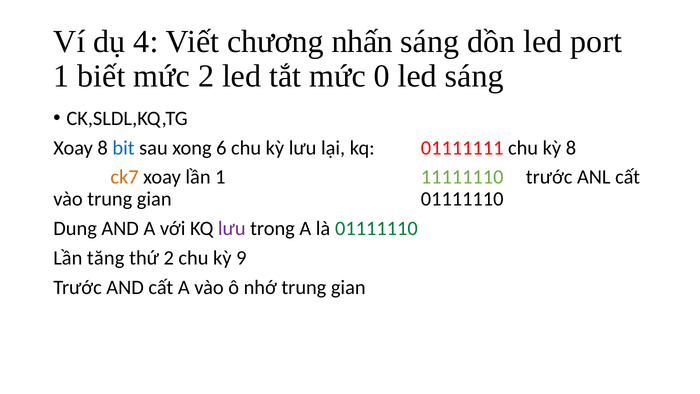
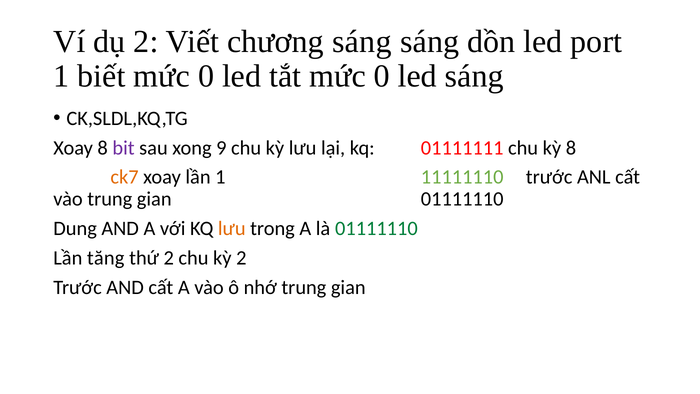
dụ 4: 4 -> 2
chương nhấn: nhấn -> sáng
biết mức 2: 2 -> 0
bit colour: blue -> purple
6: 6 -> 9
lưu at (232, 228) colour: purple -> orange
kỳ 9: 9 -> 2
